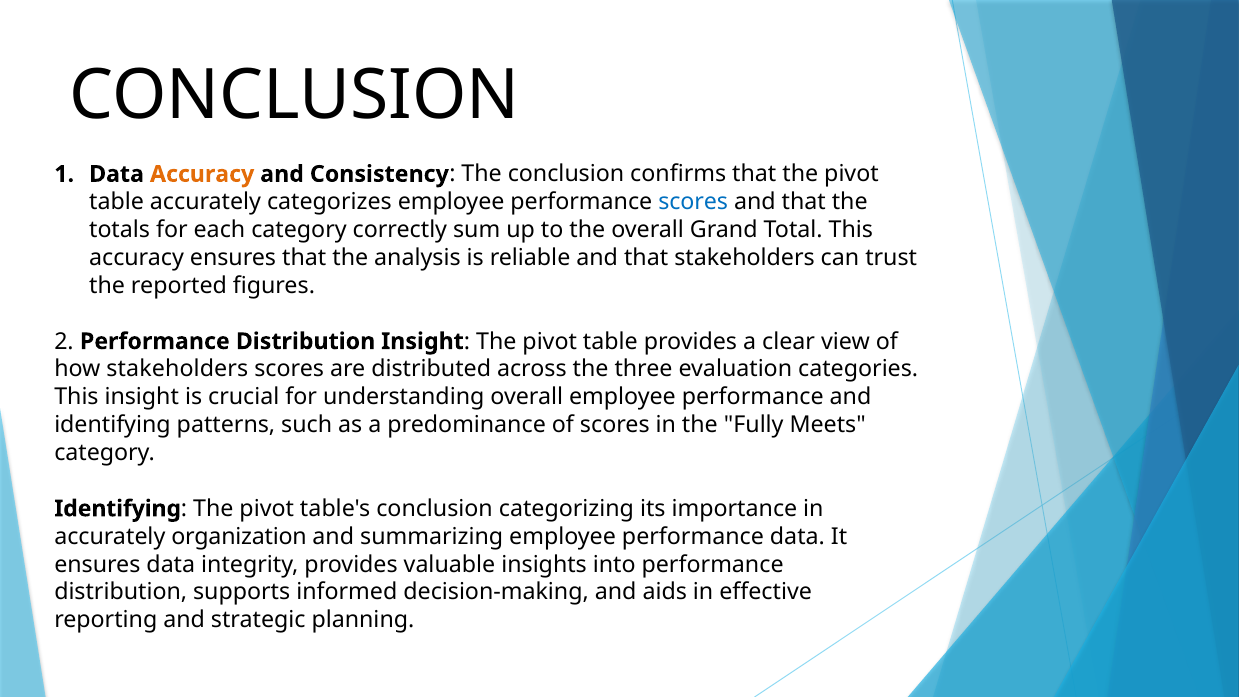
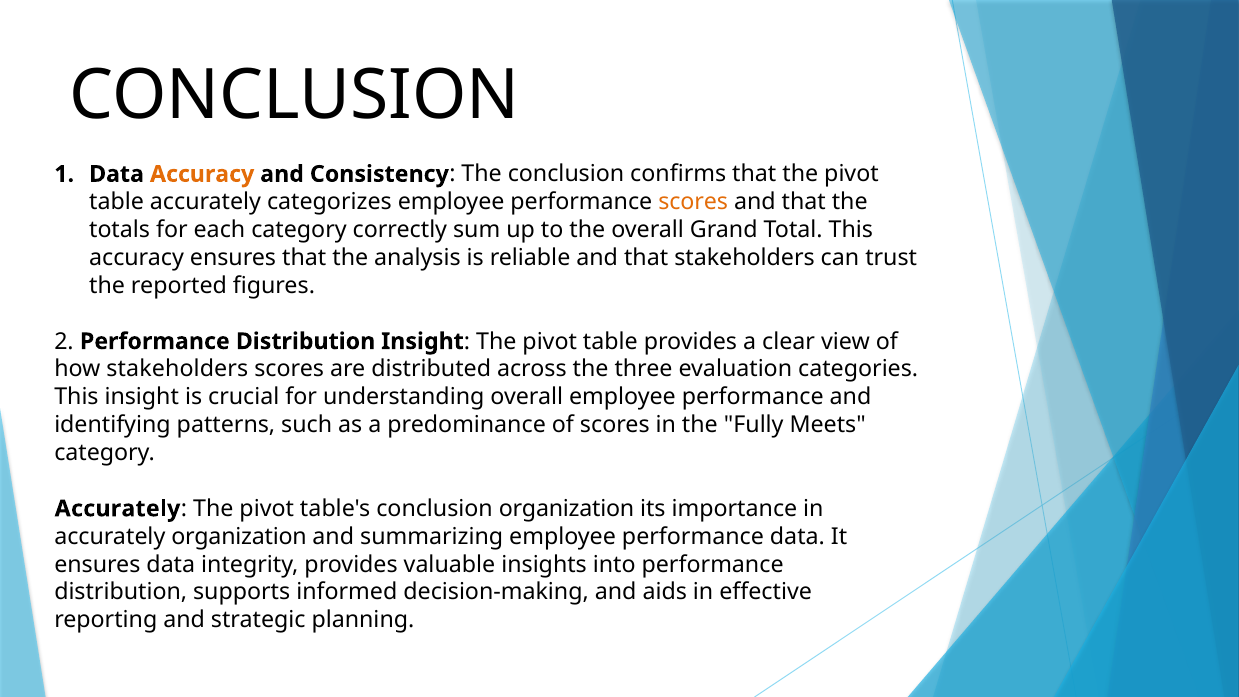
scores at (693, 202) colour: blue -> orange
Identifying at (118, 509): Identifying -> Accurately
conclusion categorizing: categorizing -> organization
